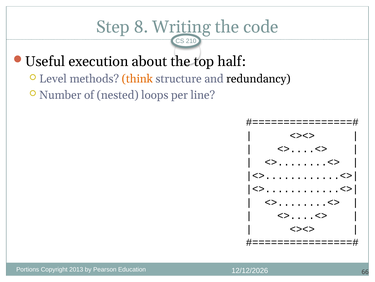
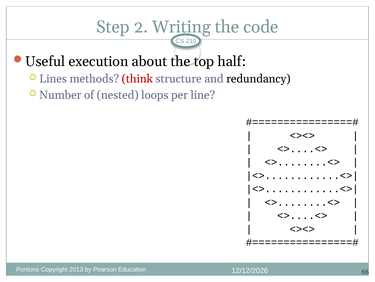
8: 8 -> 2
Level: Level -> Lines
think colour: orange -> red
